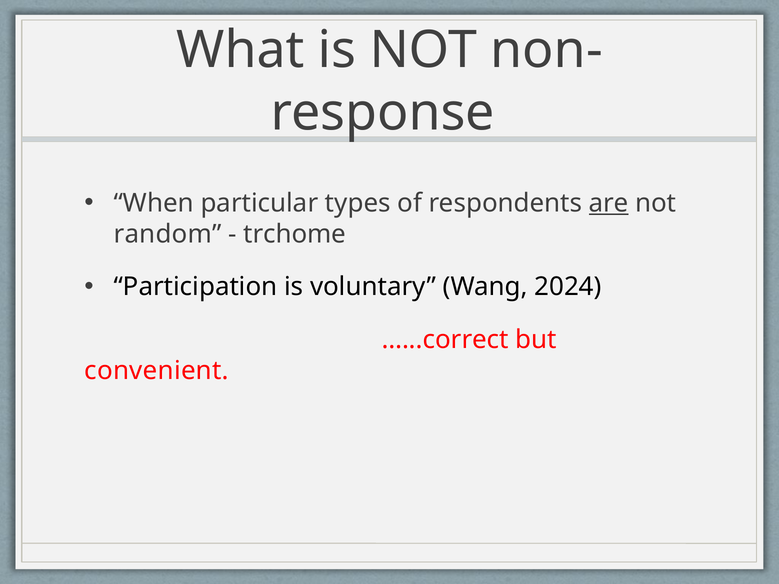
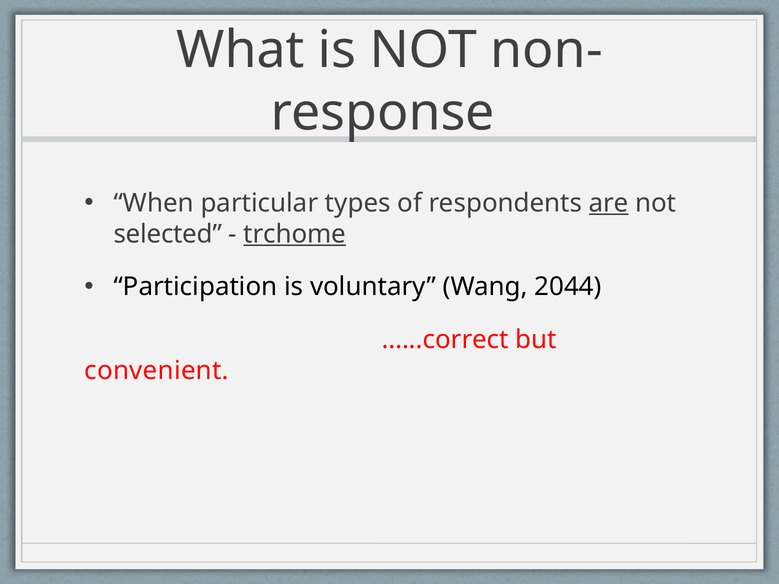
random: random -> selected
trchome underline: none -> present
2024: 2024 -> 2044
